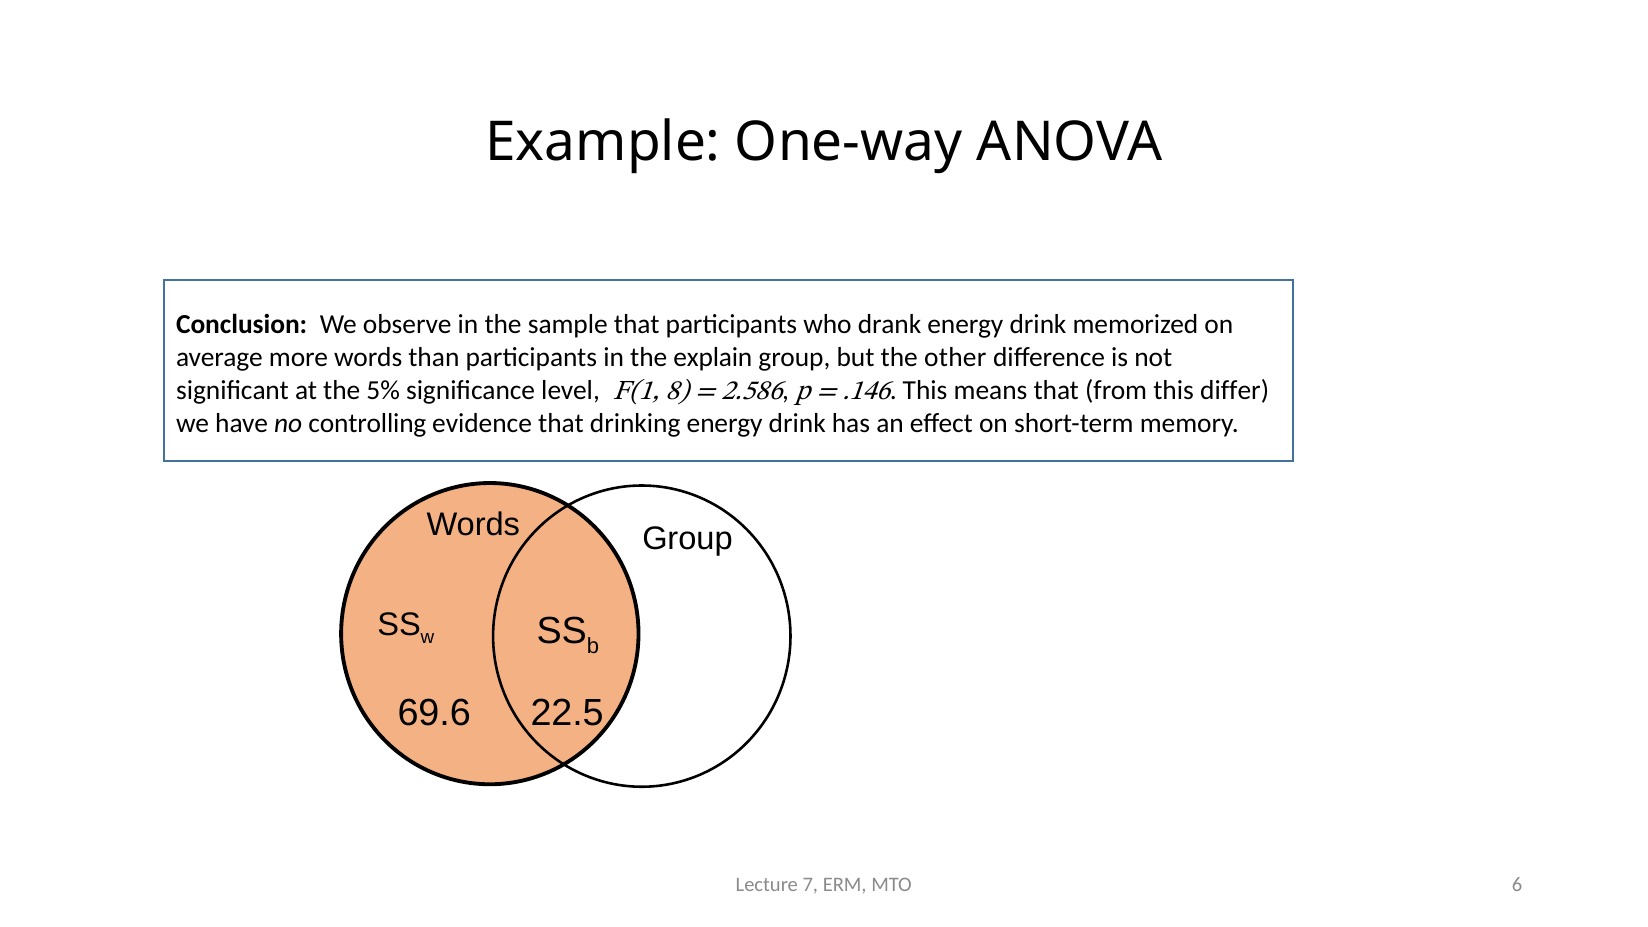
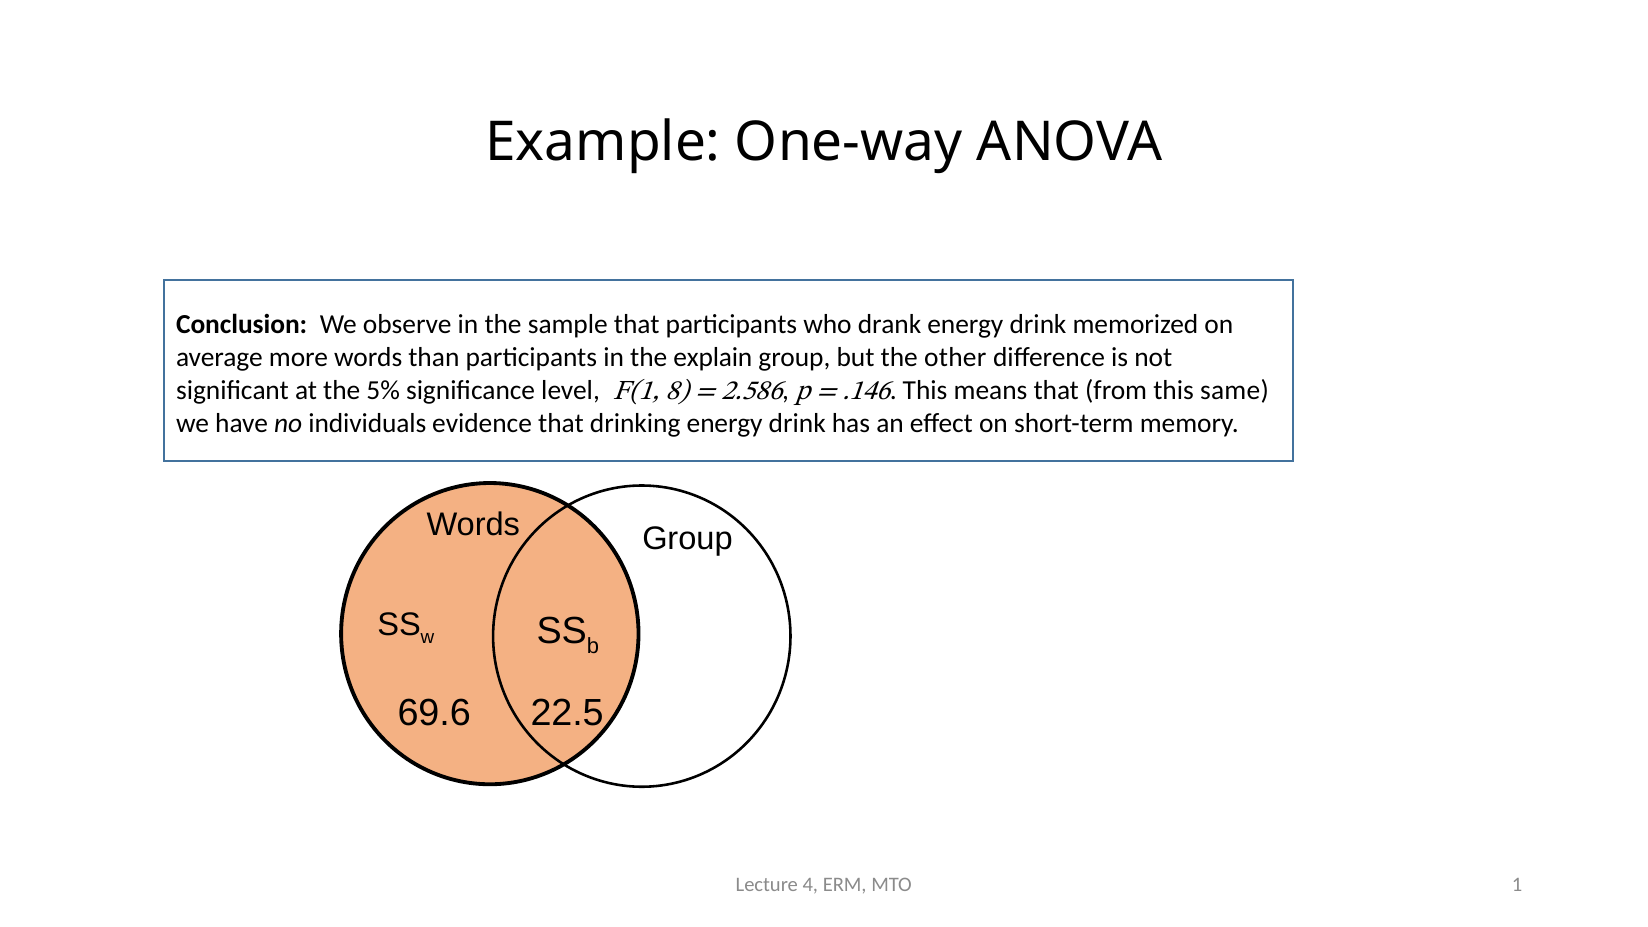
differ: differ -> same
controlling: controlling -> individuals
7: 7 -> 4
6: 6 -> 1
